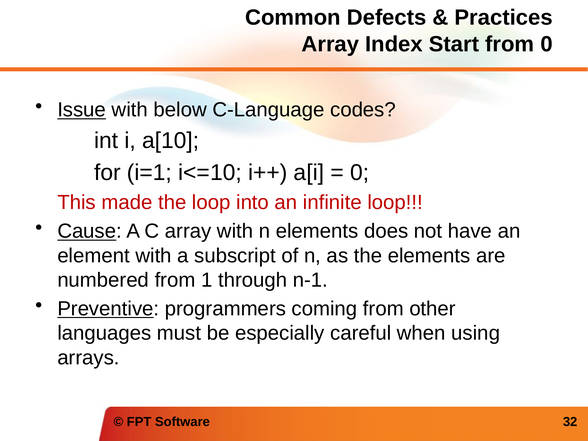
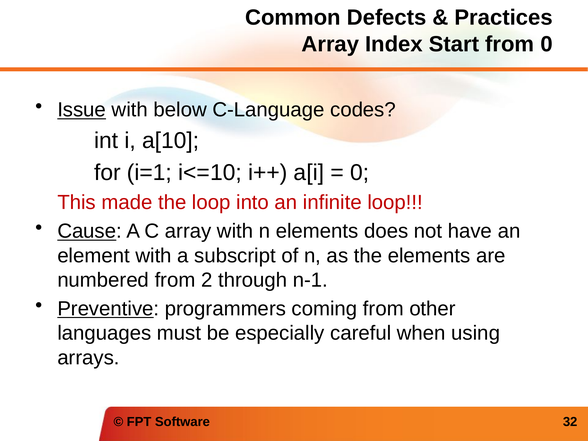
1: 1 -> 2
